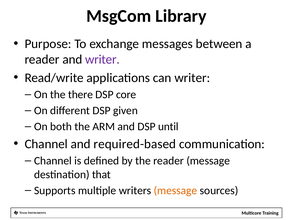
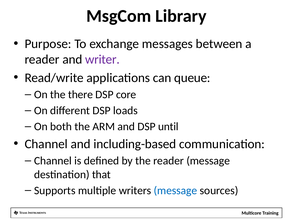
can writer: writer -> queue
given: given -> loads
required-based: required-based -> including-based
message at (175, 190) colour: orange -> blue
